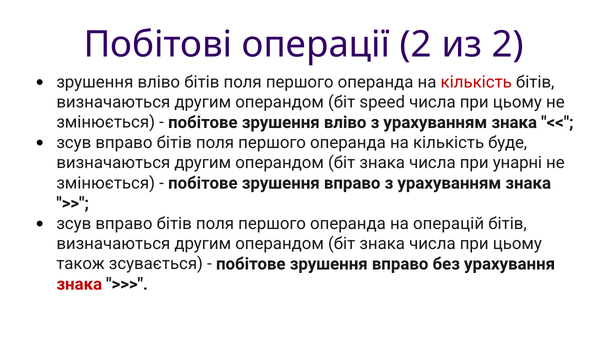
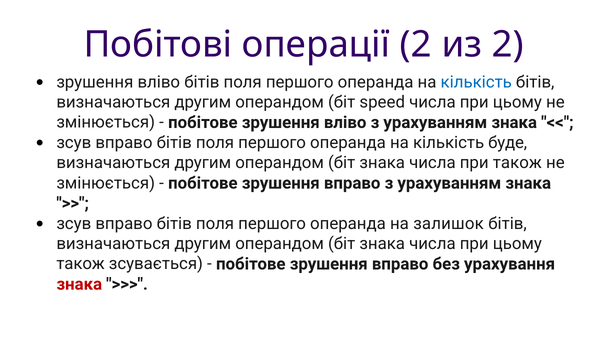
кількість at (476, 82) colour: red -> blue
при унарні: унарні -> також
операцій: операцій -> залишок
